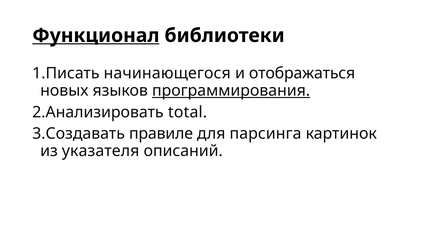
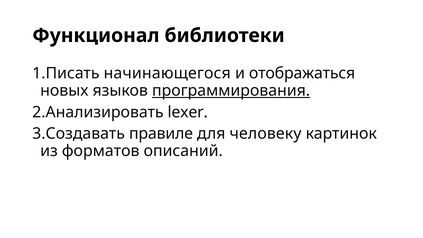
Функционал underline: present -> none
total: total -> lexer
парсинга: парсинга -> человеку
указателя: указателя -> форматов
